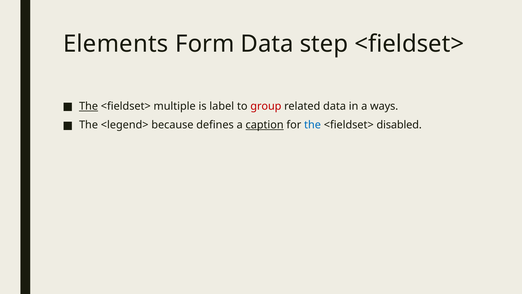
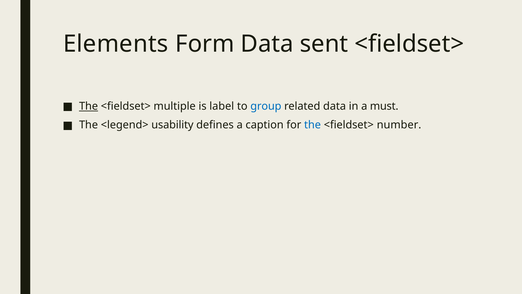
step: step -> sent
group colour: red -> blue
ways: ways -> must
because: because -> usability
caption underline: present -> none
disabled: disabled -> number
